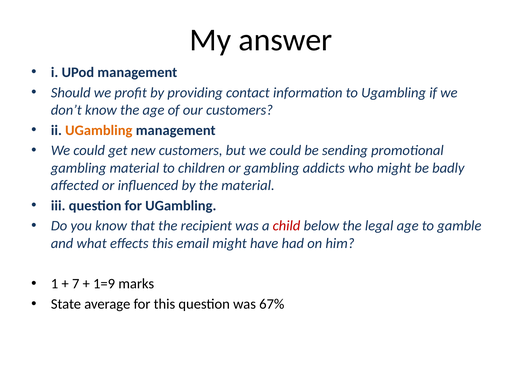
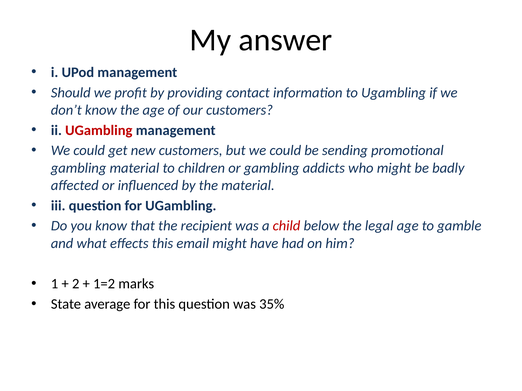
UGambling at (99, 130) colour: orange -> red
7: 7 -> 2
1=9: 1=9 -> 1=2
67%: 67% -> 35%
